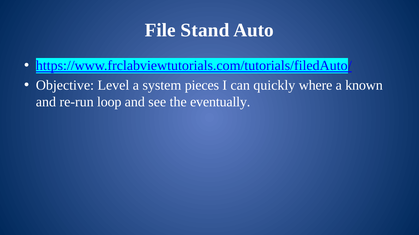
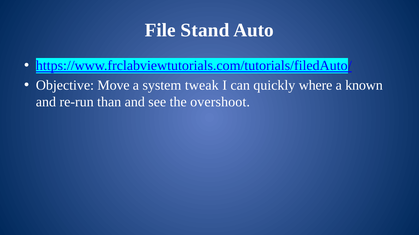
Level: Level -> Move
pieces: pieces -> tweak
loop: loop -> than
eventually: eventually -> overshoot
